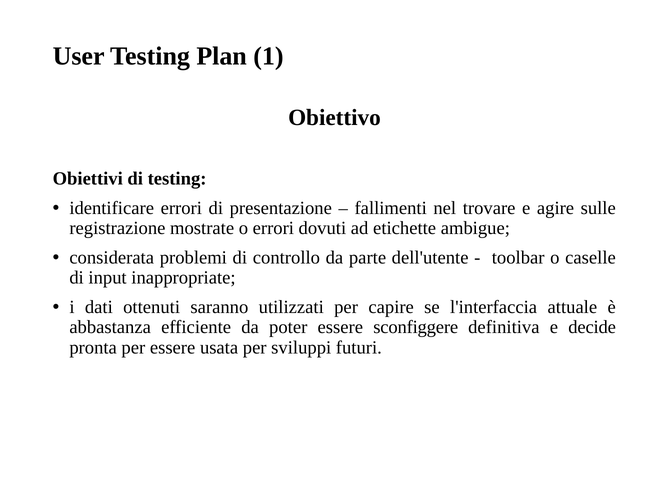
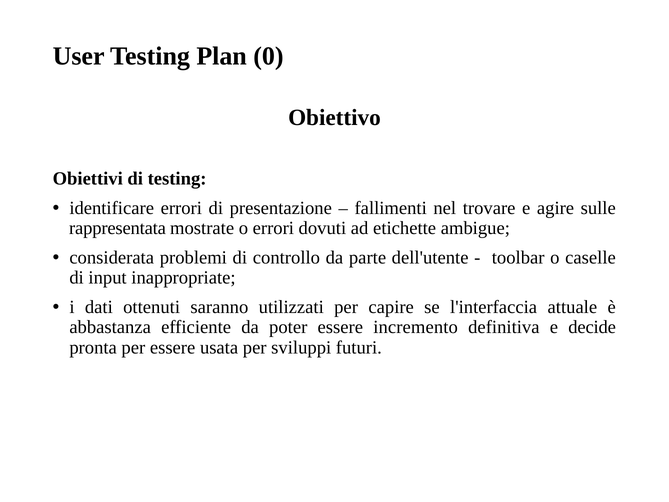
1: 1 -> 0
registrazione: registrazione -> rappresentata
sconfiggere: sconfiggere -> incremento
